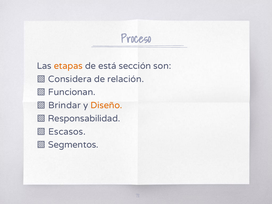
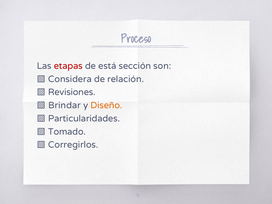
etapas colour: orange -> red
Funcionan: Funcionan -> Revisiones
Responsabilidad: Responsabilidad -> Particularidades
Escasos: Escasos -> Tomado
Segmentos: Segmentos -> Corregirlos
